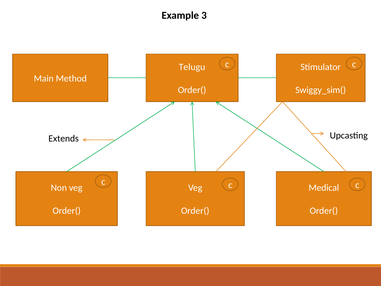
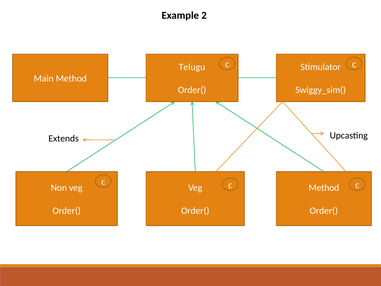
3: 3 -> 2
Medical at (324, 188): Medical -> Method
